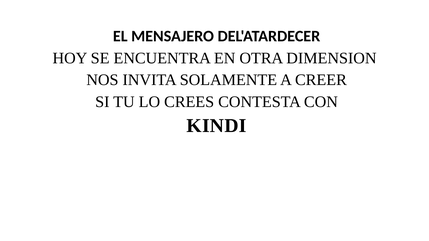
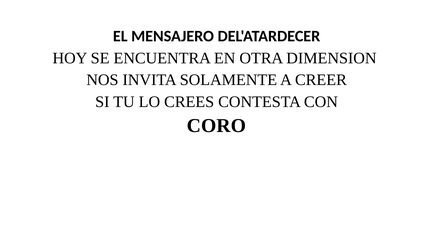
KINDI: KINDI -> CORO
